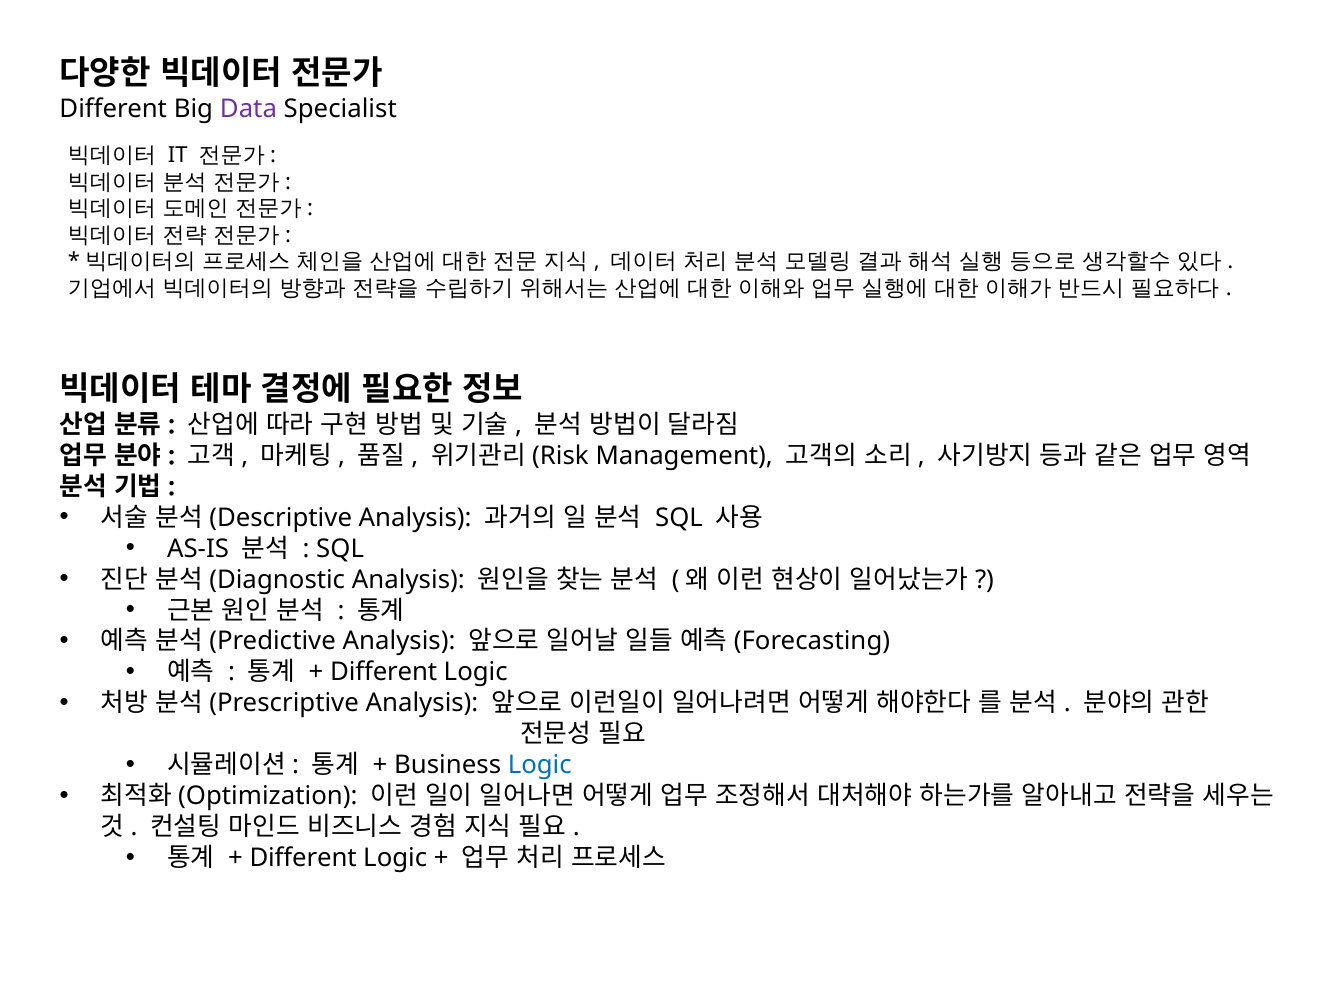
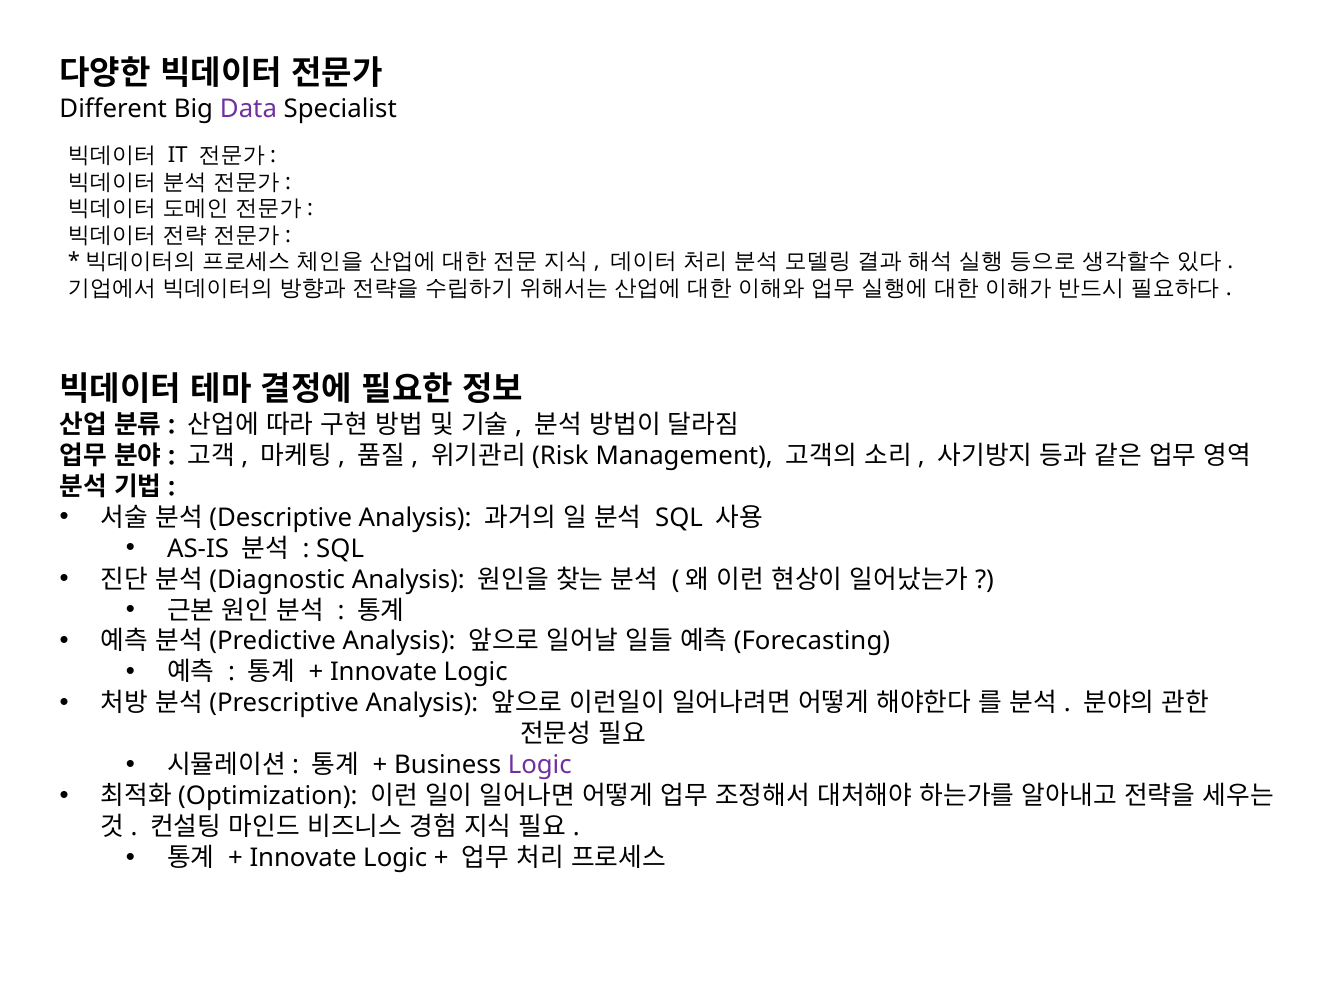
Different at (384, 672): Different -> Innovate
Logic at (540, 765) colour: blue -> purple
Different at (303, 858): Different -> Innovate
